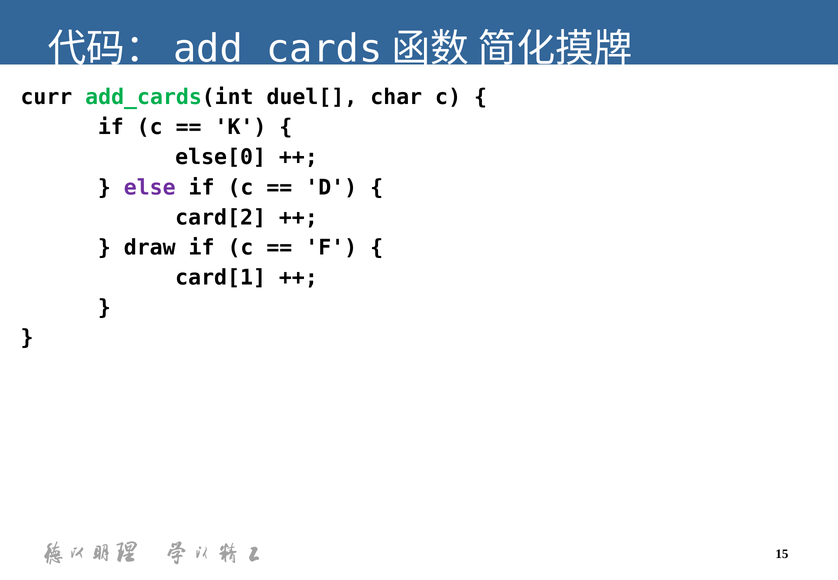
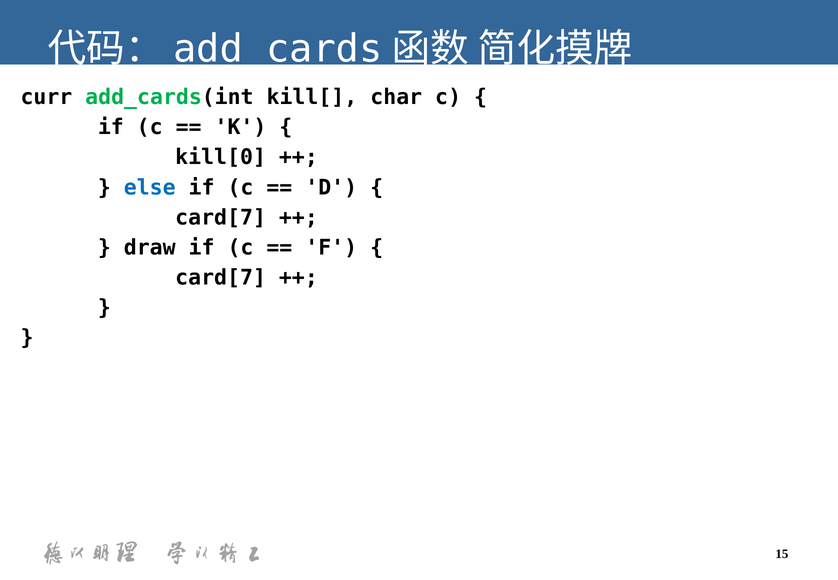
duel[: duel[ -> kill[
else[0: else[0 -> kill[0
else colour: purple -> blue
card[2 at (221, 218): card[2 -> card[7
card[1 at (221, 278): card[1 -> card[7
